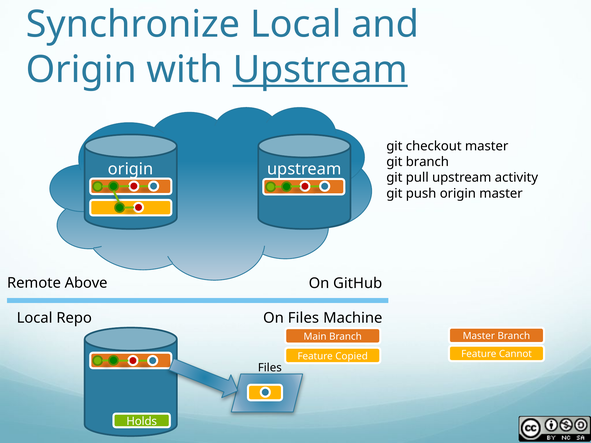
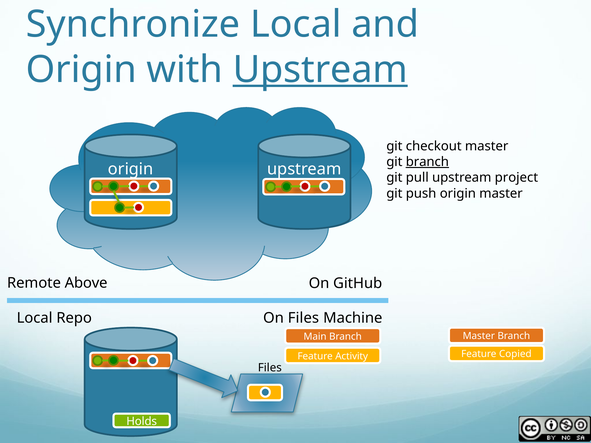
branch at (427, 162) underline: none -> present
activity: activity -> project
Cannot: Cannot -> Copied
Copied: Copied -> Activity
